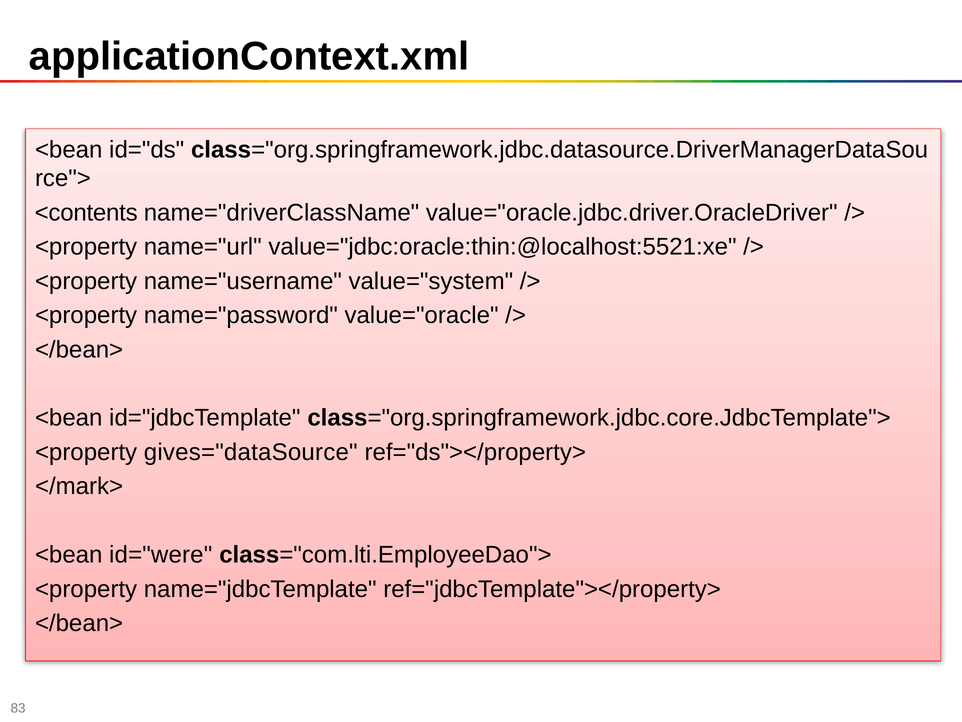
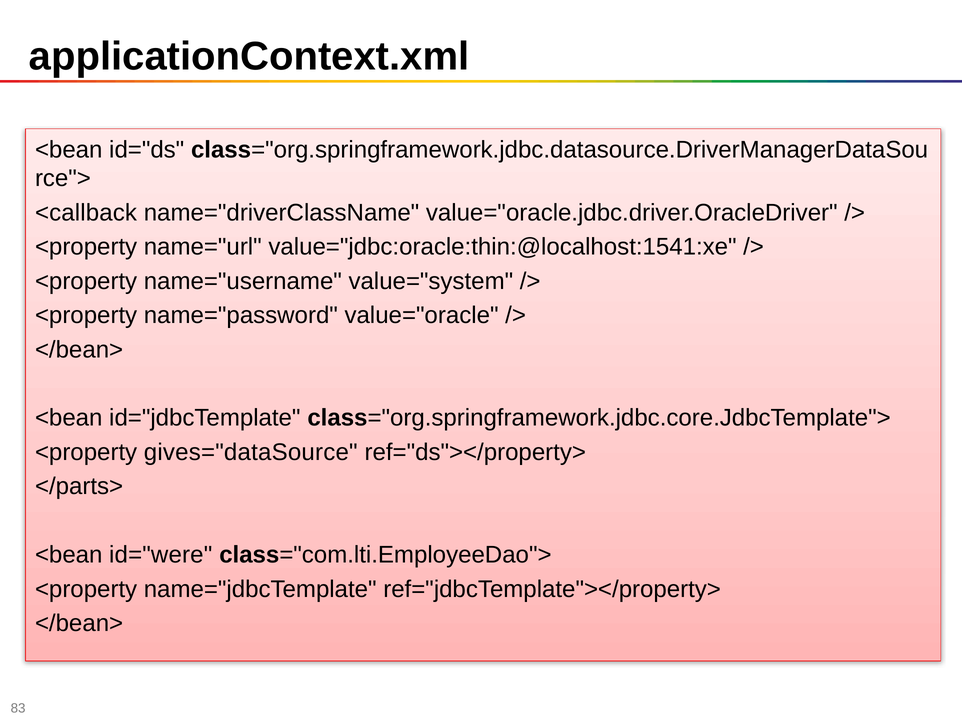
<contents: <contents -> <callback
value="jdbc:oracle:thin:@localhost:5521:xe: value="jdbc:oracle:thin:@localhost:5521:xe -> value="jdbc:oracle:thin:@localhost:1541:xe
</mark>: </mark> -> </parts>
